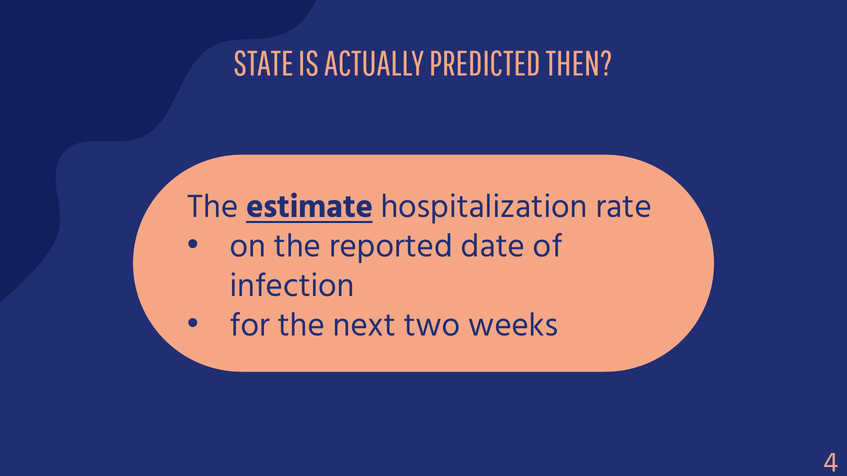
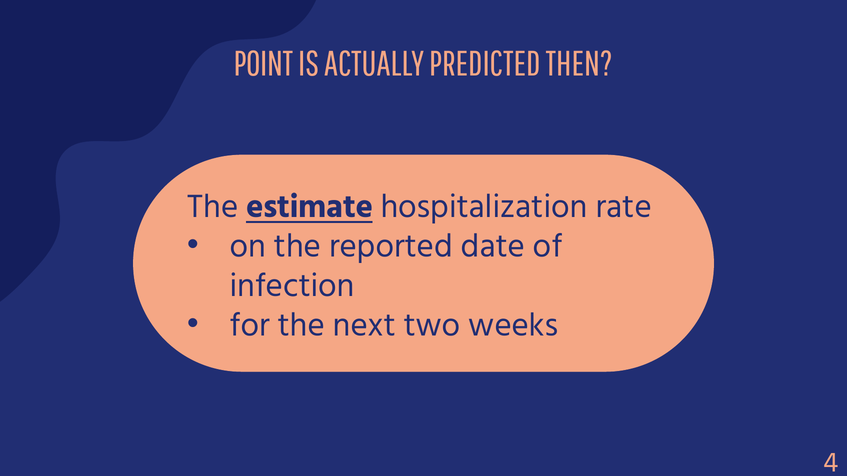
STATE: STATE -> POINT
